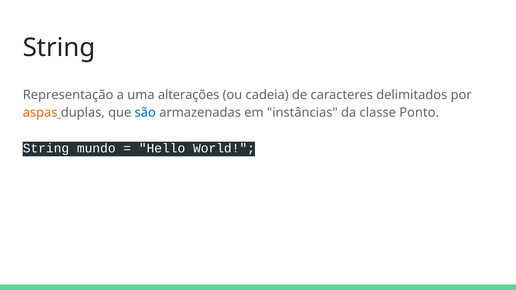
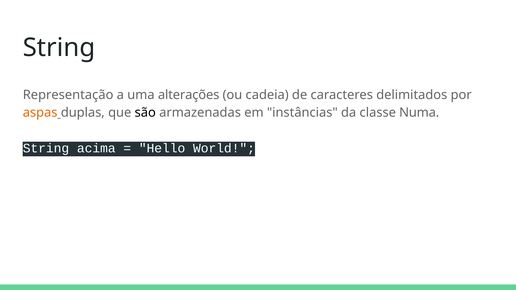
são colour: blue -> black
Ponto: Ponto -> Numa
mundo: mundo -> acima
